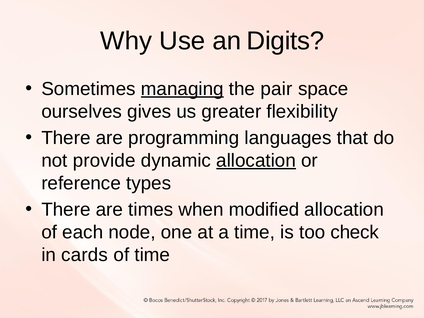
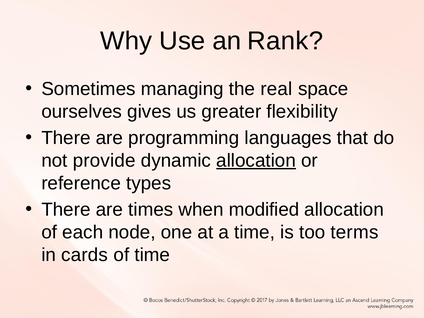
Digits: Digits -> Rank
managing underline: present -> none
pair: pair -> real
check: check -> terms
